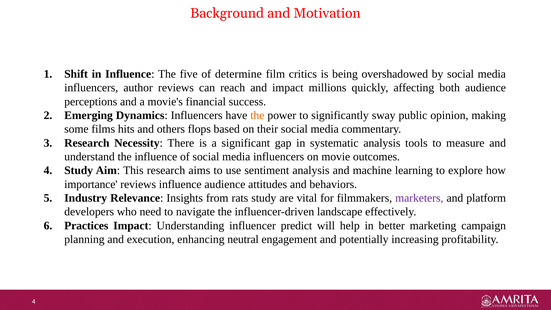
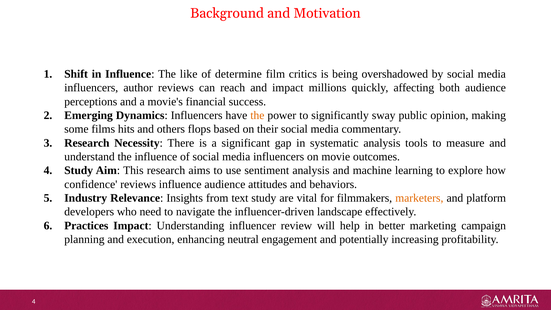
five: five -> like
importance: importance -> confidence
rats: rats -> text
marketers colour: purple -> orange
predict: predict -> review
